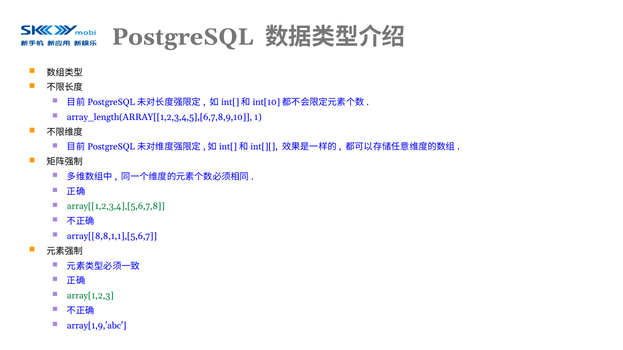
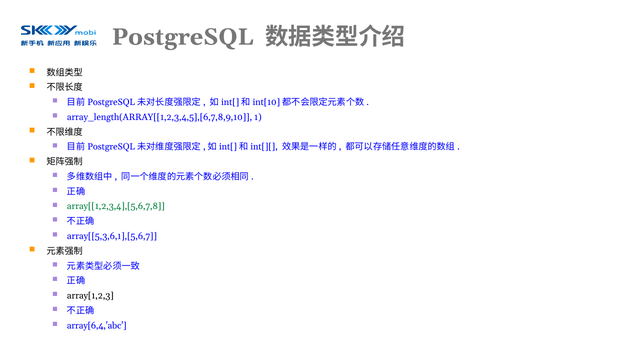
array[[8,8,1,1],[5,6,7: array[[8,8,1,1],[5,6,7 -> array[[5,3,6,1],[5,6,7
array[1,2,3 colour: green -> black
array[1,9,'abc: array[1,9,'abc -> array[6,4,'abc
